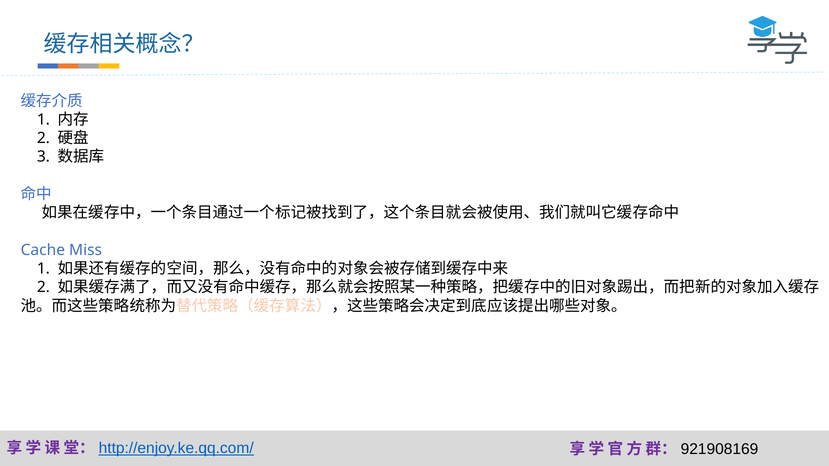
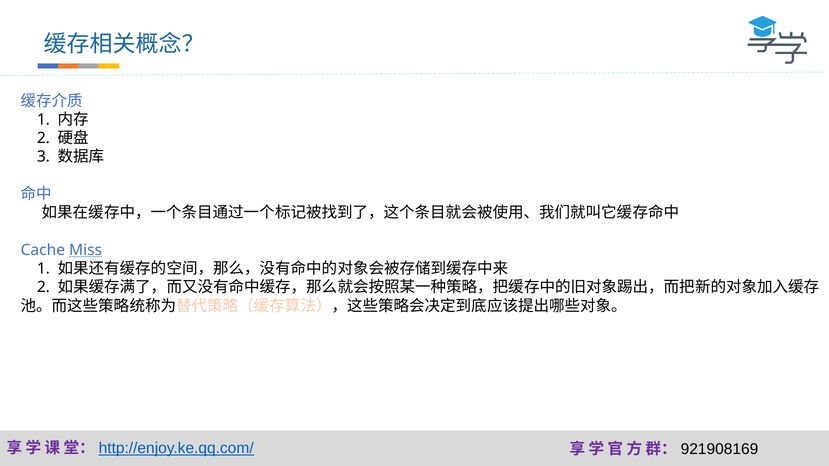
Miss underline: none -> present
